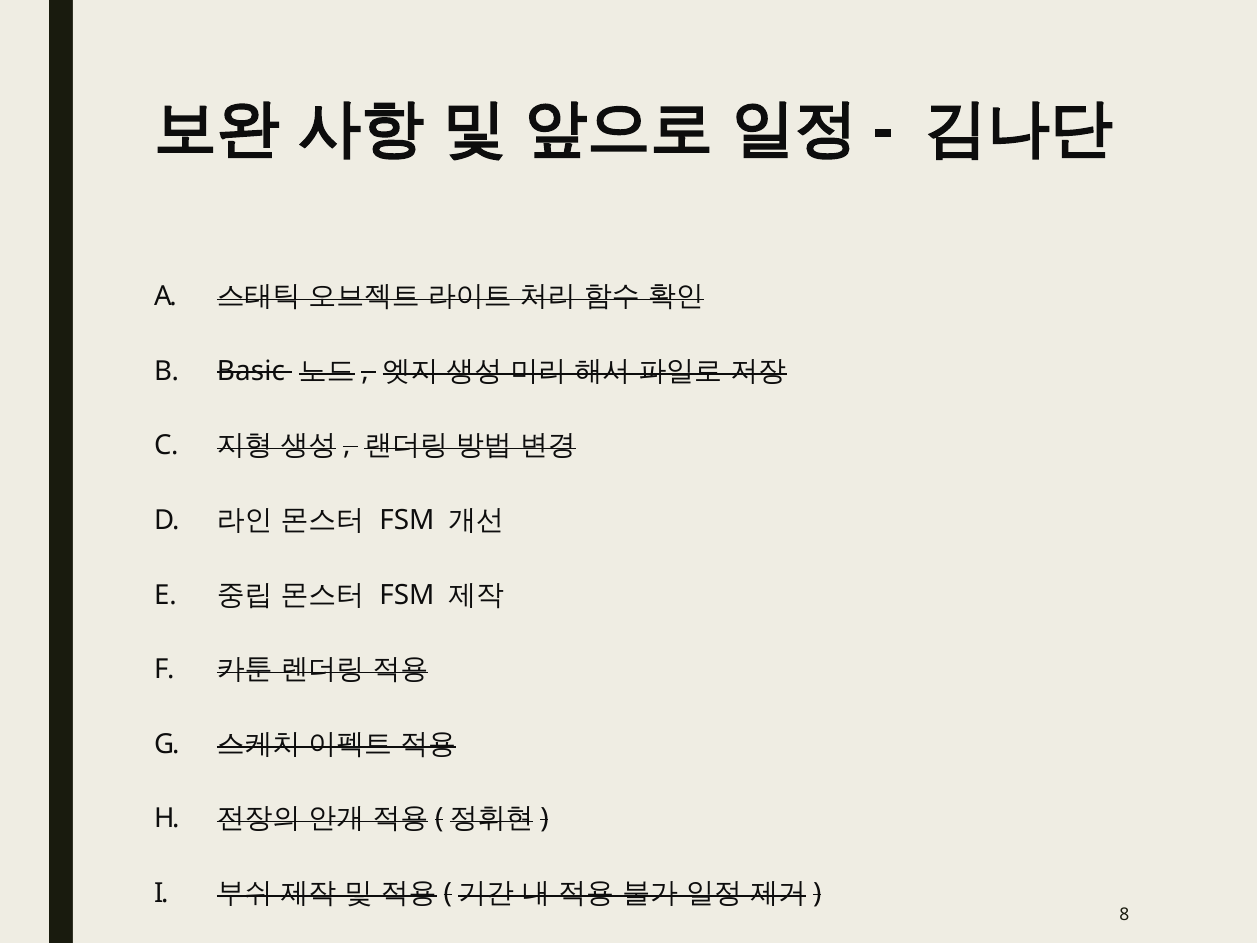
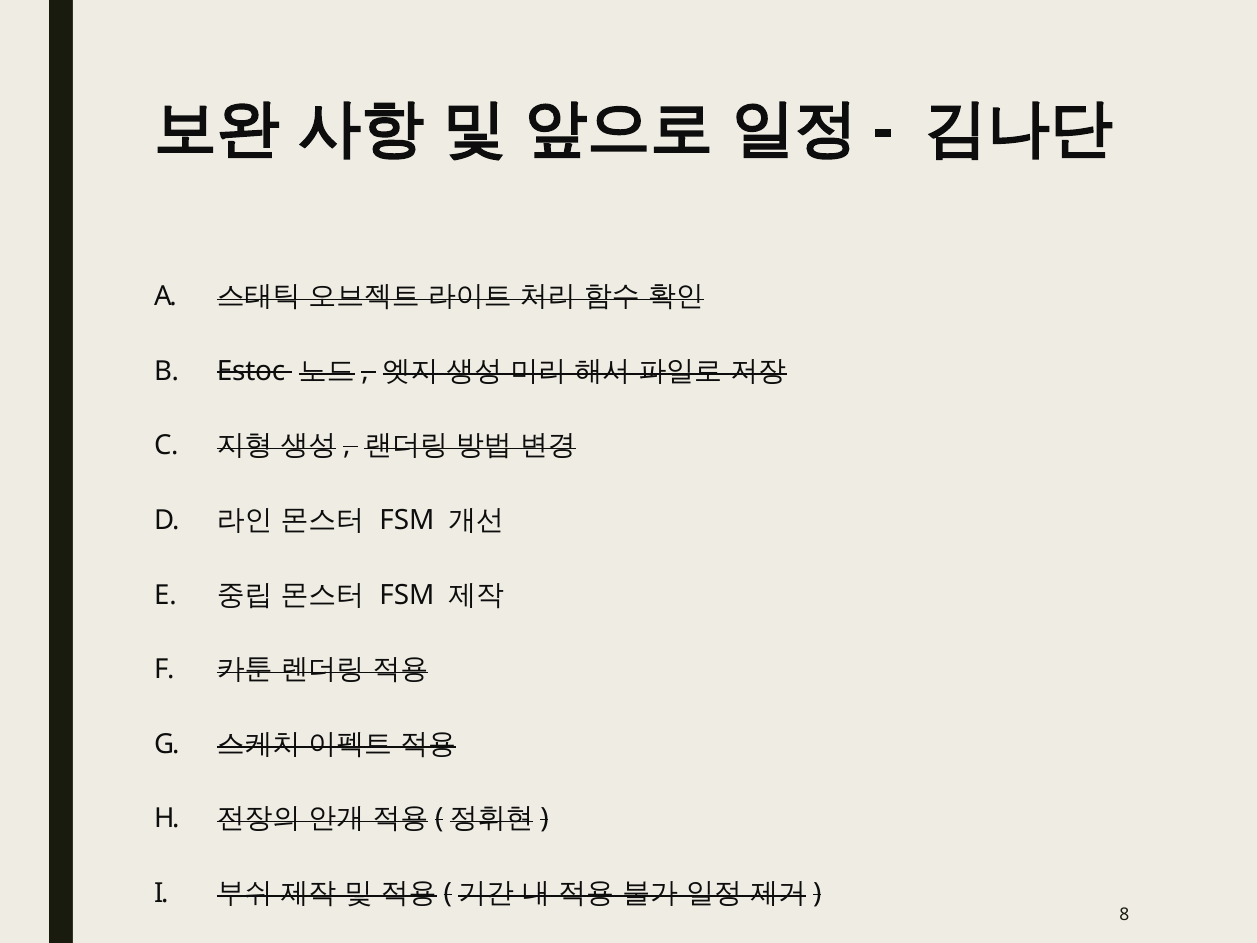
Basic: Basic -> Estoc
